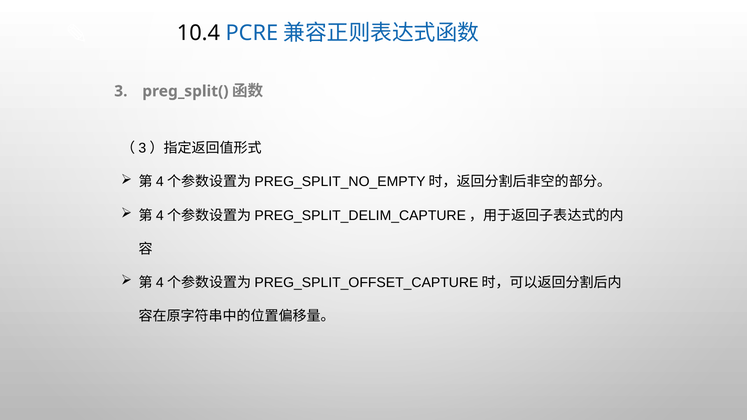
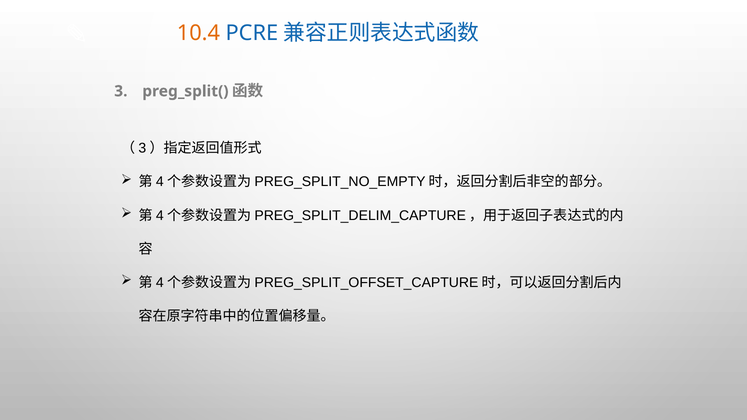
10.4 colour: black -> orange
